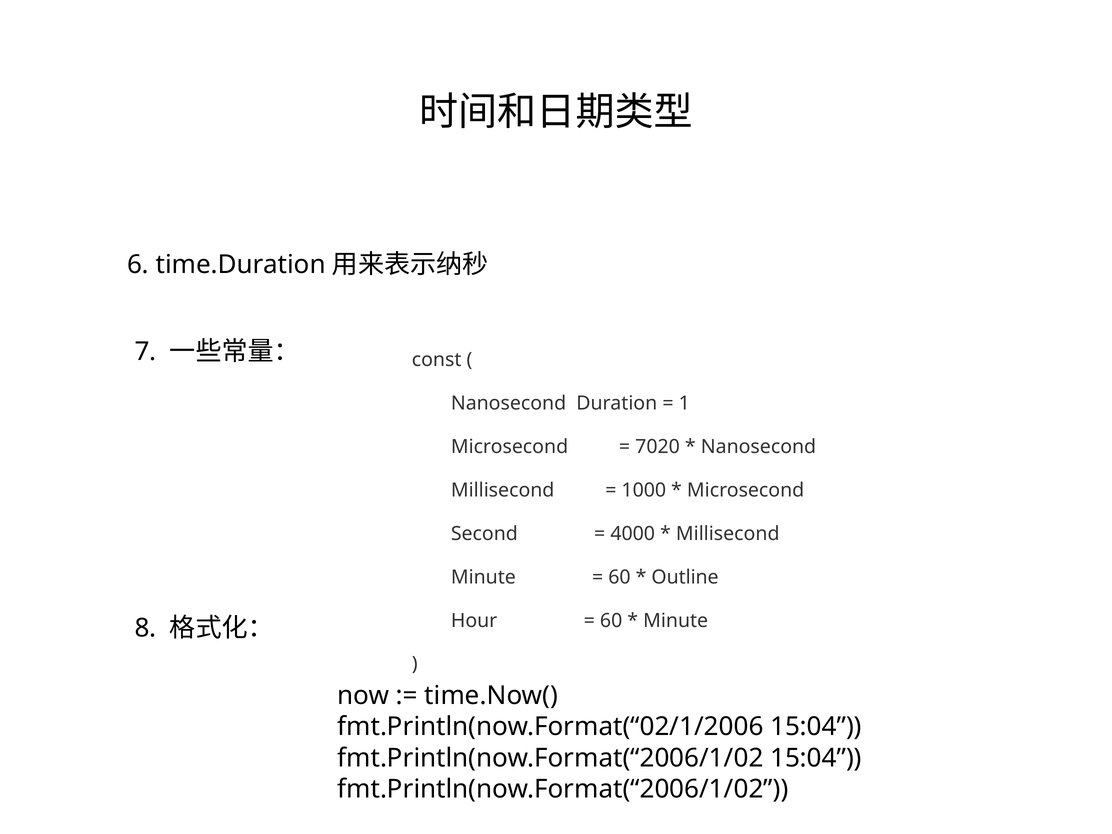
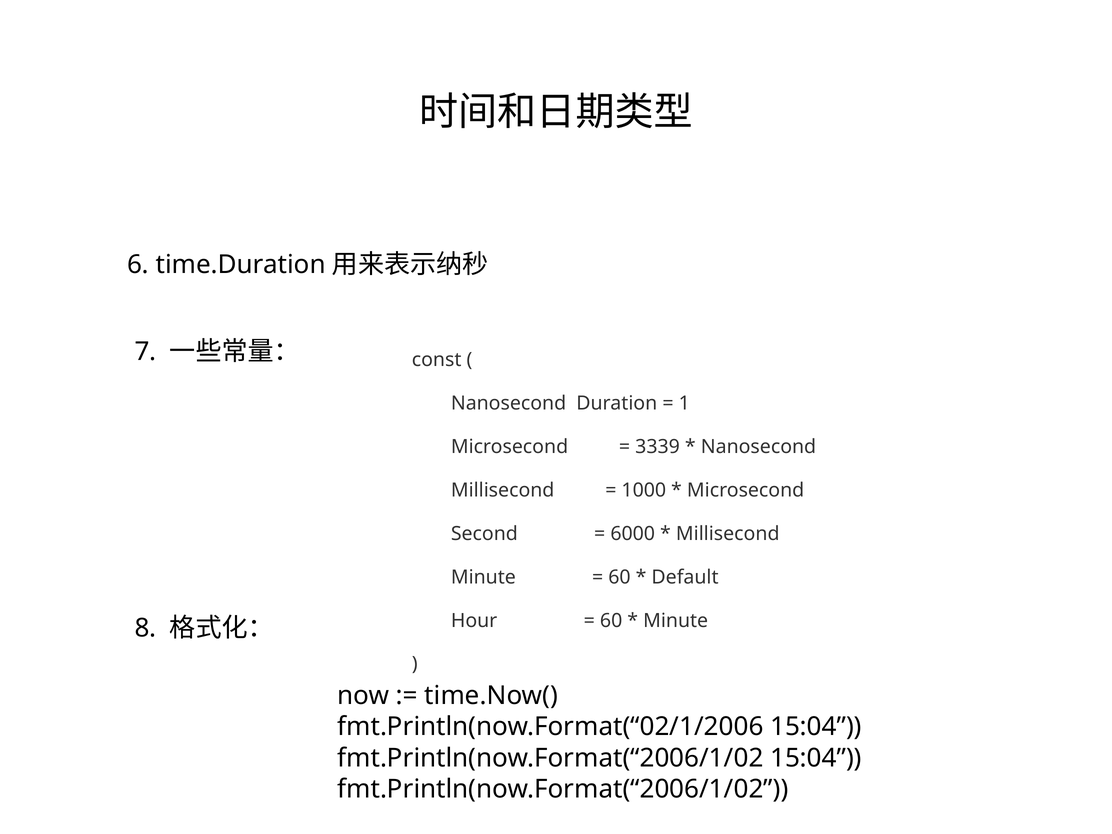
7020: 7020 -> 3339
4000: 4000 -> 6000
Outline: Outline -> Default
